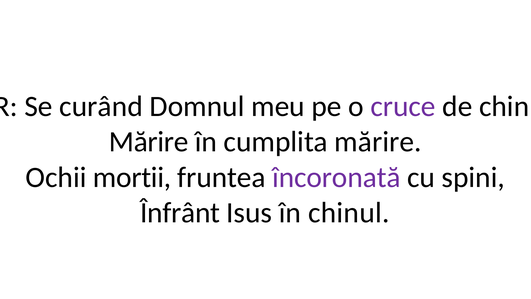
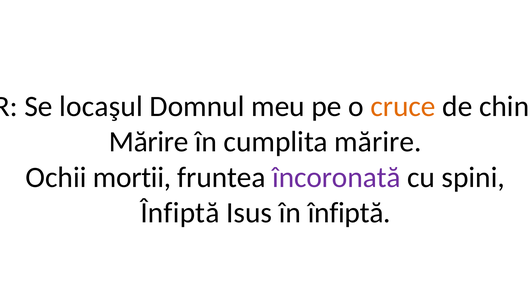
curând: curând -> locaşul
cruce colour: purple -> orange
Înfrânt at (180, 212): Înfrânt -> Înfiptă
în chinul: chinul -> înfiptă
